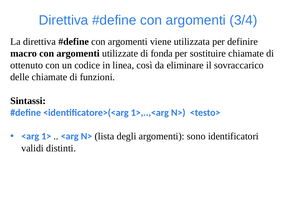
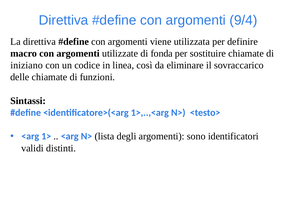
3/4: 3/4 -> 9/4
ottenuto: ottenuto -> iniziano
